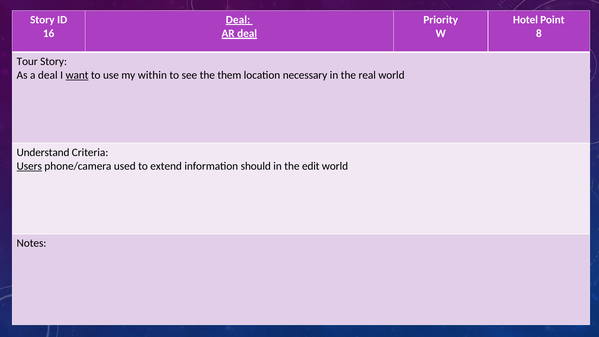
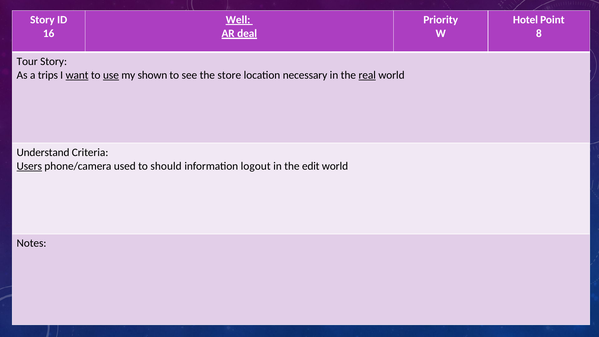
Deal at (238, 20): Deal -> Well
a deal: deal -> trips
use underline: none -> present
within: within -> shown
them: them -> store
real underline: none -> present
extend: extend -> should
should: should -> logout
